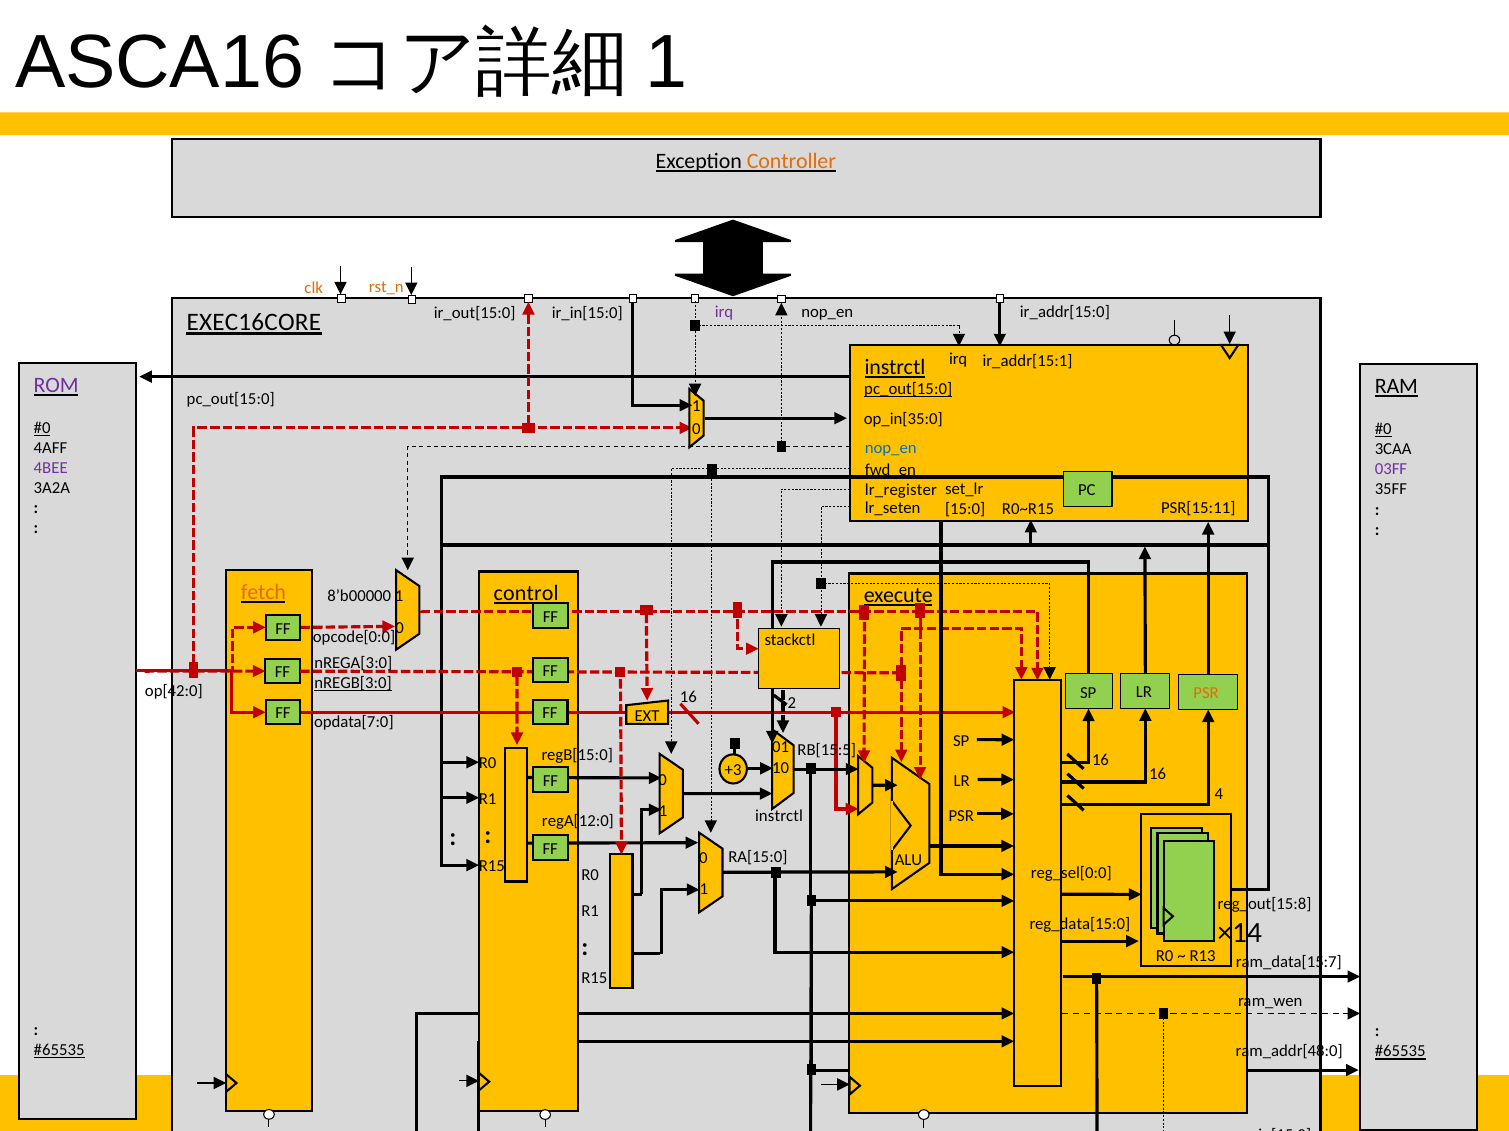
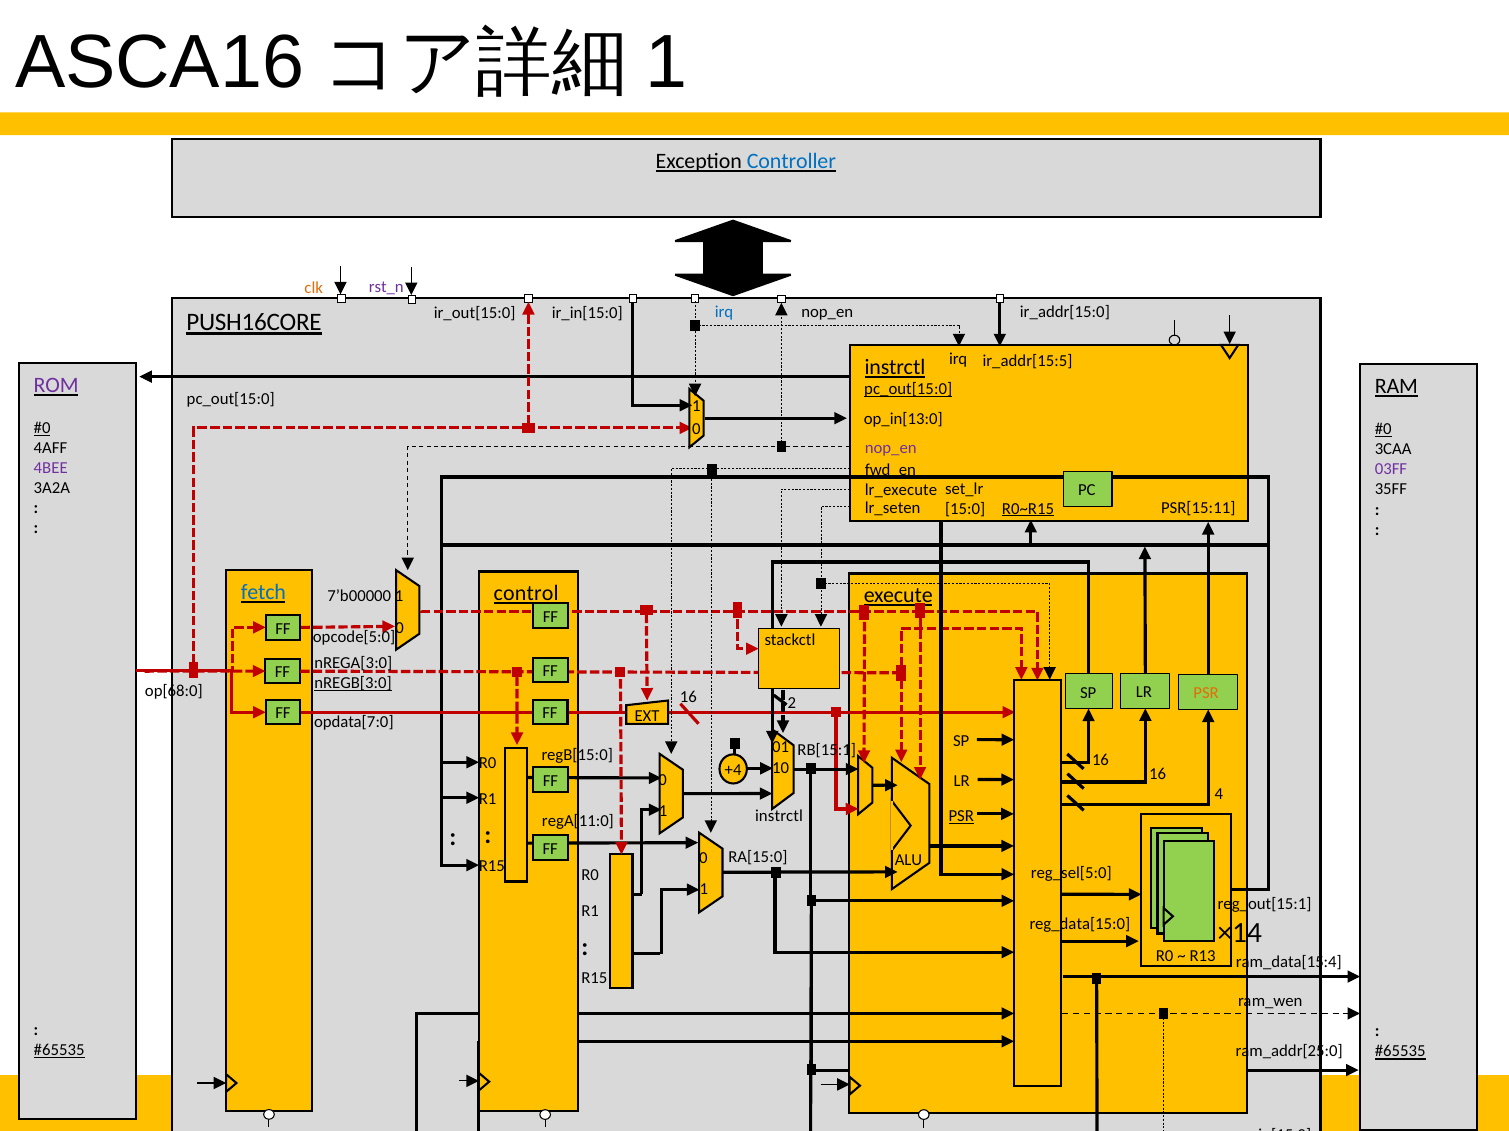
Controller colour: orange -> blue
rst_n colour: orange -> purple
irq at (724, 312) colour: purple -> blue
EXEC16CORE: EXEC16CORE -> PUSH16CORE
ir_addr[15:1: ir_addr[15:1 -> ir_addr[15:5
op_in[35:0: op_in[35:0 -> op_in[13:0
nop_en at (891, 448) colour: blue -> purple
lr_register: lr_register -> lr_execute
R0~R15 underline: none -> present
fetch colour: orange -> blue
8’b00000: 8’b00000 -> 7’b00000
opcode[0:0: opcode[0:0 -> opcode[5:0
op[42:0: op[42:0 -> op[68:0
RB[15:5: RB[15:5 -> RB[15:1
+3: +3 -> +4
PSR at (961, 816) underline: none -> present
regA[12:0: regA[12:0 -> regA[11:0
reg_sel[0:0: reg_sel[0:0 -> reg_sel[5:0
reg_out[15:8: reg_out[15:8 -> reg_out[15:1
ram_data[15:7: ram_data[15:7 -> ram_data[15:4
ram_addr[48:0: ram_addr[48:0 -> ram_addr[25:0
